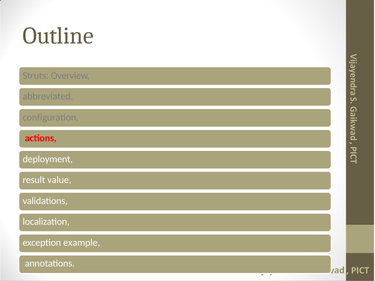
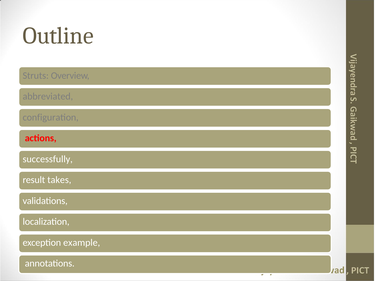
deployment: deployment -> successfully
value: value -> takes
